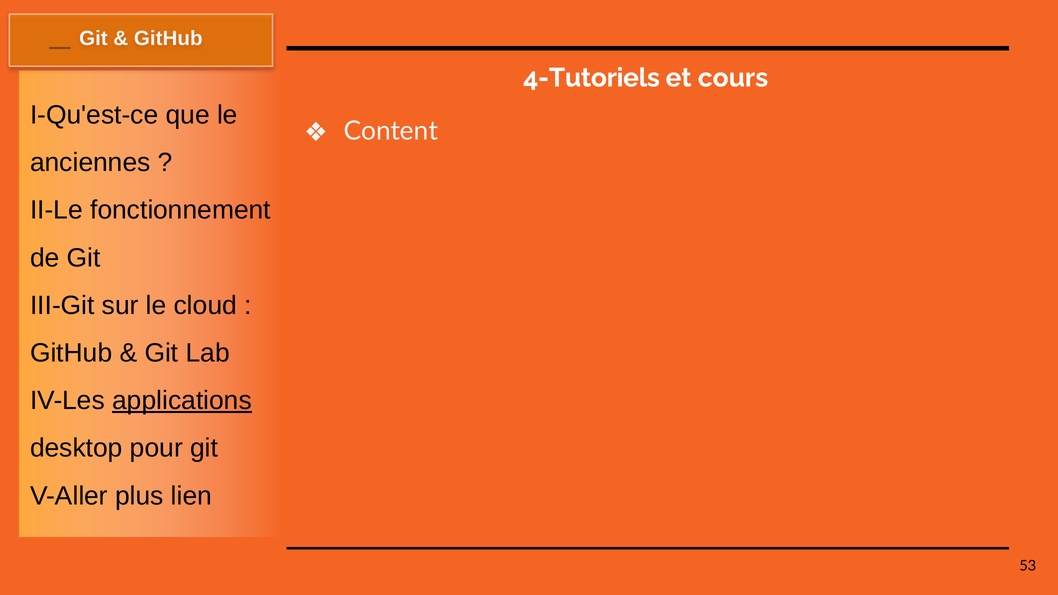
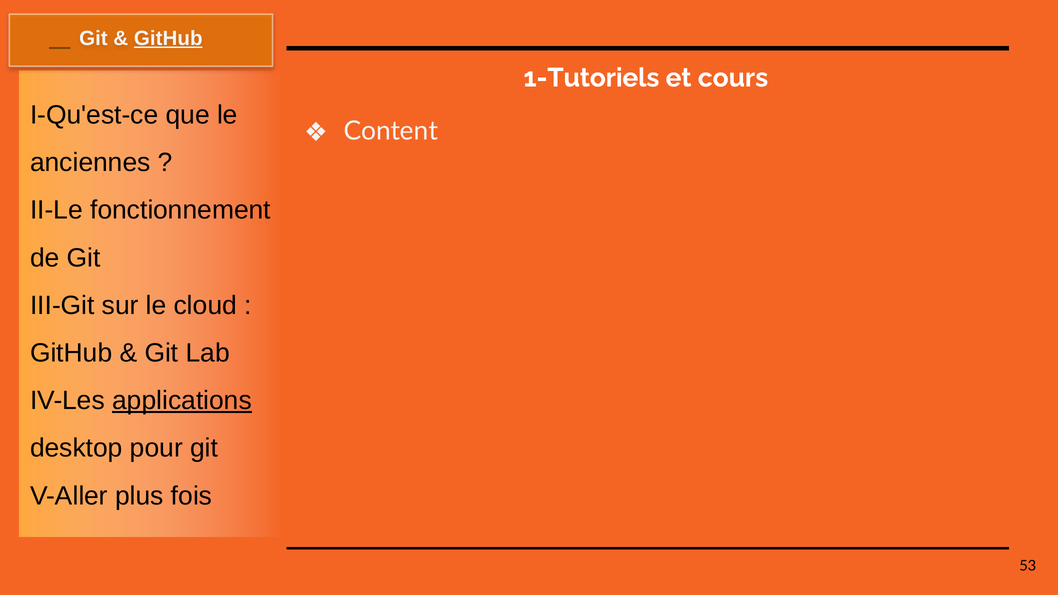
GitHub at (168, 38) underline: none -> present
4-Tutoriels: 4-Tutoriels -> 1-Tutoriels
lien: lien -> fois
